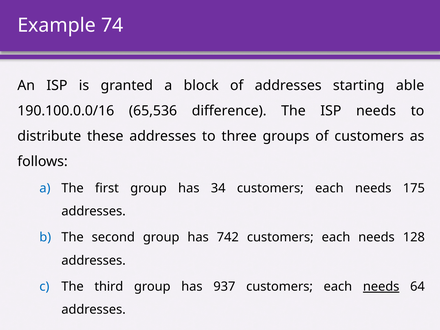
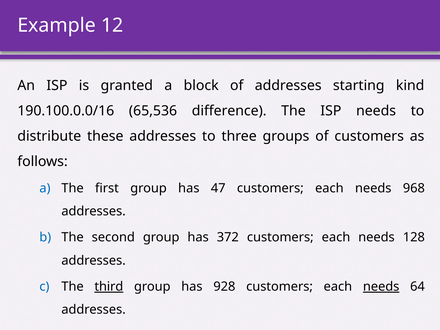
74: 74 -> 12
able: able -> kind
34: 34 -> 47
175: 175 -> 968
742: 742 -> 372
third underline: none -> present
937: 937 -> 928
